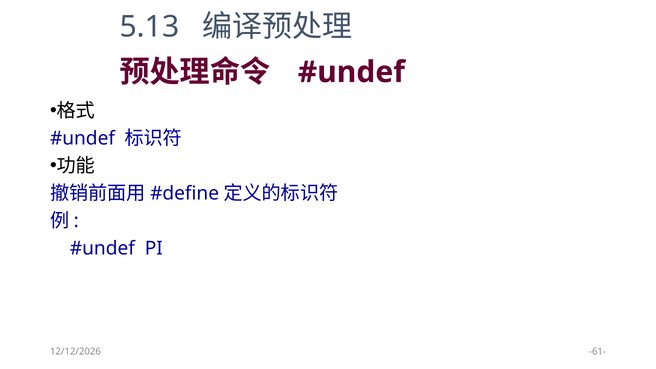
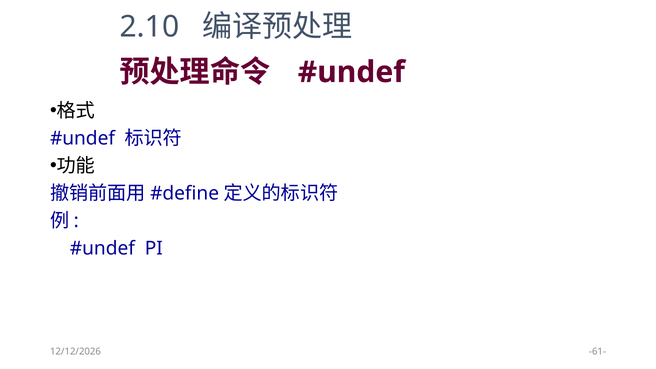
5.13: 5.13 -> 2.10
